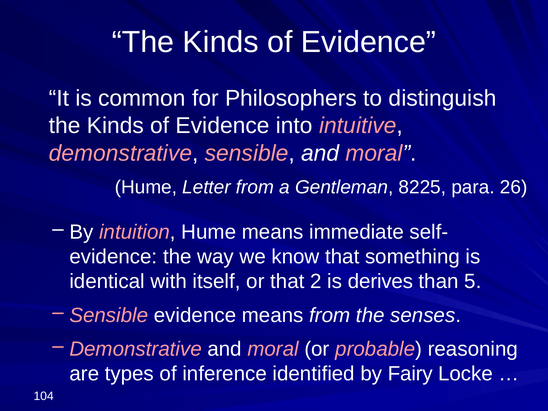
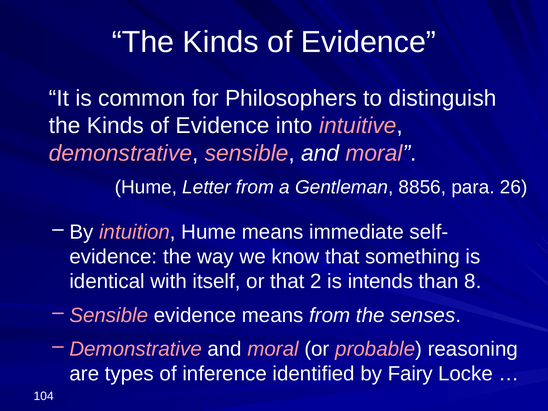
8225: 8225 -> 8856
derives: derives -> intends
5: 5 -> 8
